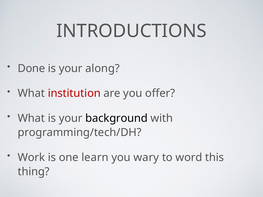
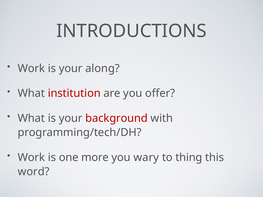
Done at (31, 69): Done -> Work
background colour: black -> red
learn: learn -> more
word: word -> thing
thing: thing -> word
